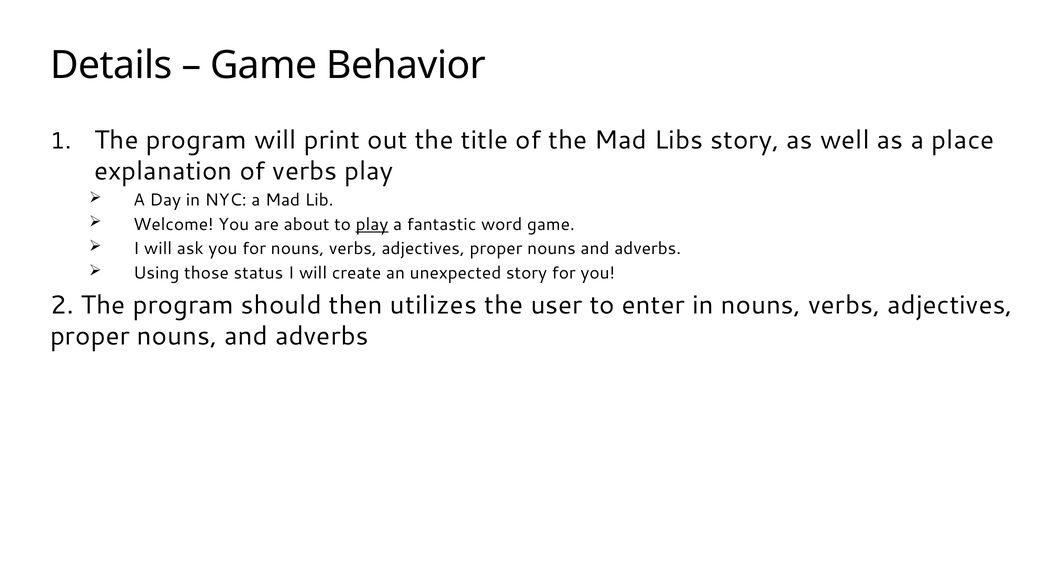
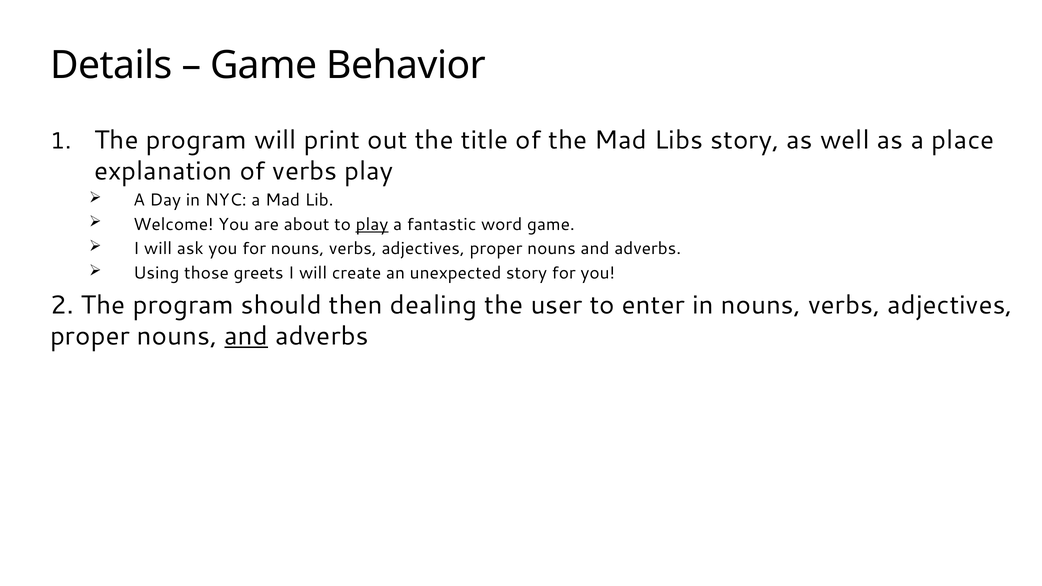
status: status -> greets
utilizes: utilizes -> dealing
and at (246, 336) underline: none -> present
